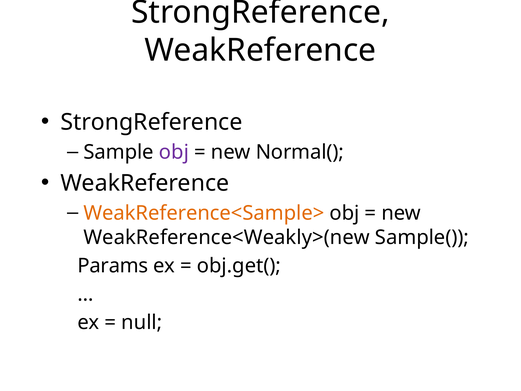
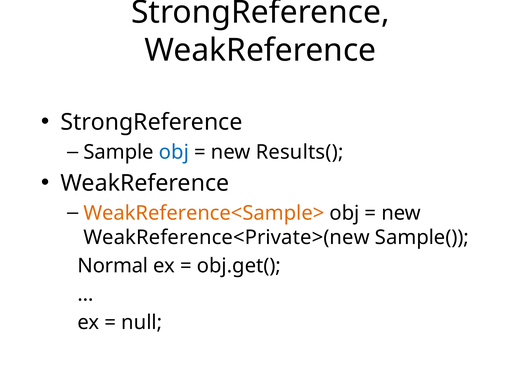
obj at (174, 152) colour: purple -> blue
Normal(: Normal( -> Results(
WeakReference<Weakly>(new: WeakReference<Weakly>(new -> WeakReference<Private>(new
Params: Params -> Normal
